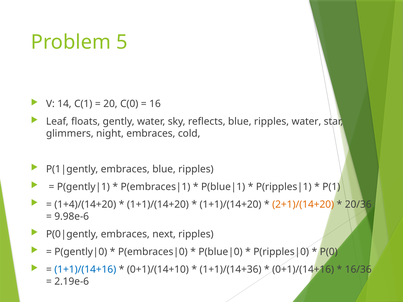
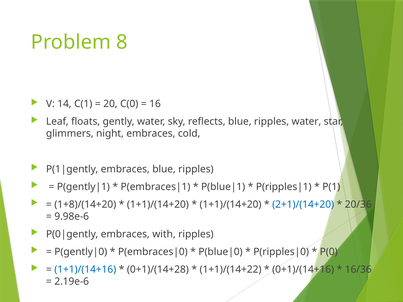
5: 5 -> 8
1+4)/(14+20: 1+4)/(14+20 -> 1+8)/(14+20
2+1)/(14+20 colour: orange -> blue
next: next -> with
0+1)/(14+10: 0+1)/(14+10 -> 0+1)/(14+28
1+1)/(14+36: 1+1)/(14+36 -> 1+1)/(14+22
